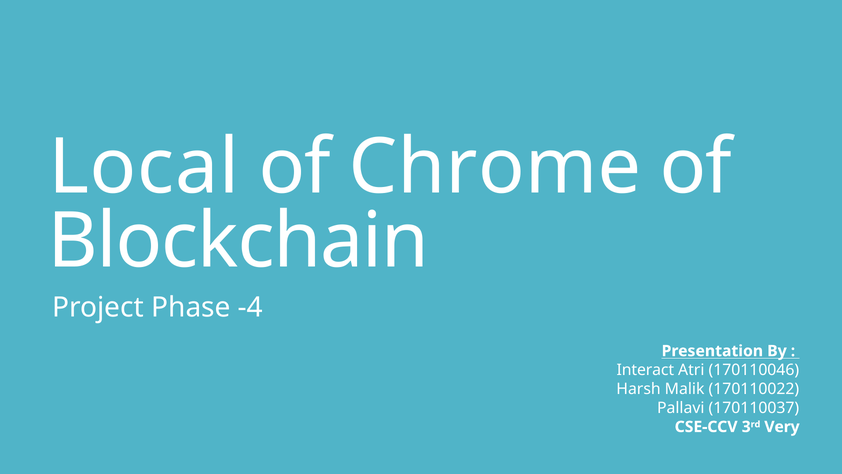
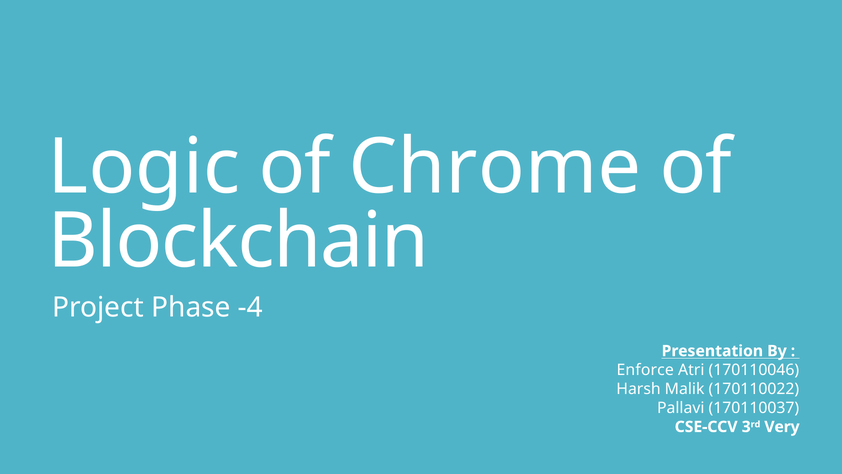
Local: Local -> Logic
Interact: Interact -> Enforce
